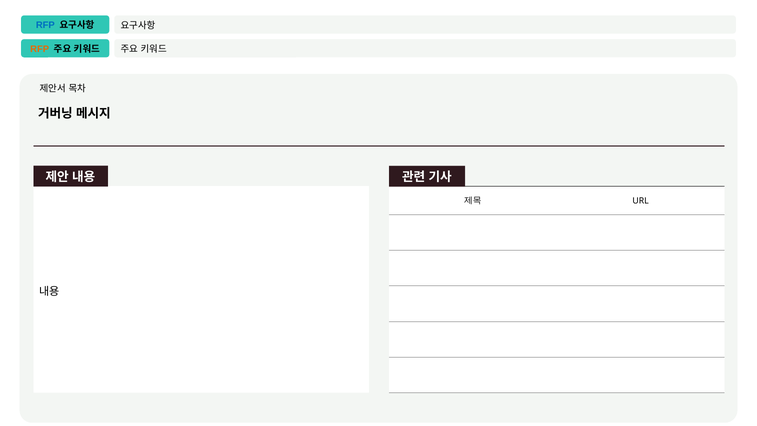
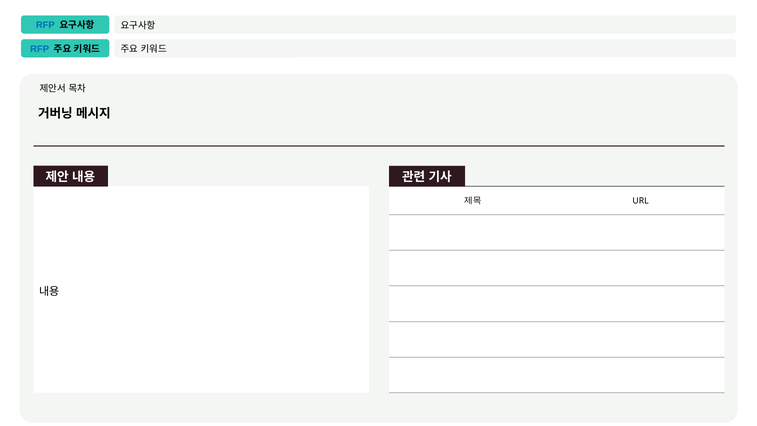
RFP at (40, 49) colour: orange -> blue
